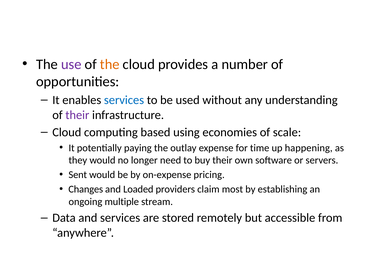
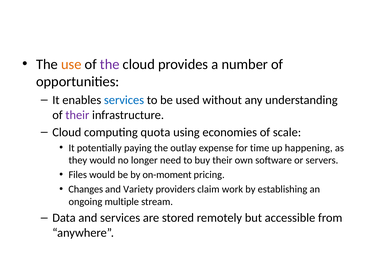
use colour: purple -> orange
the at (110, 64) colour: orange -> purple
based: based -> quota
Sent: Sent -> Files
on-expense: on-expense -> on-moment
Loaded: Loaded -> Variety
most: most -> work
